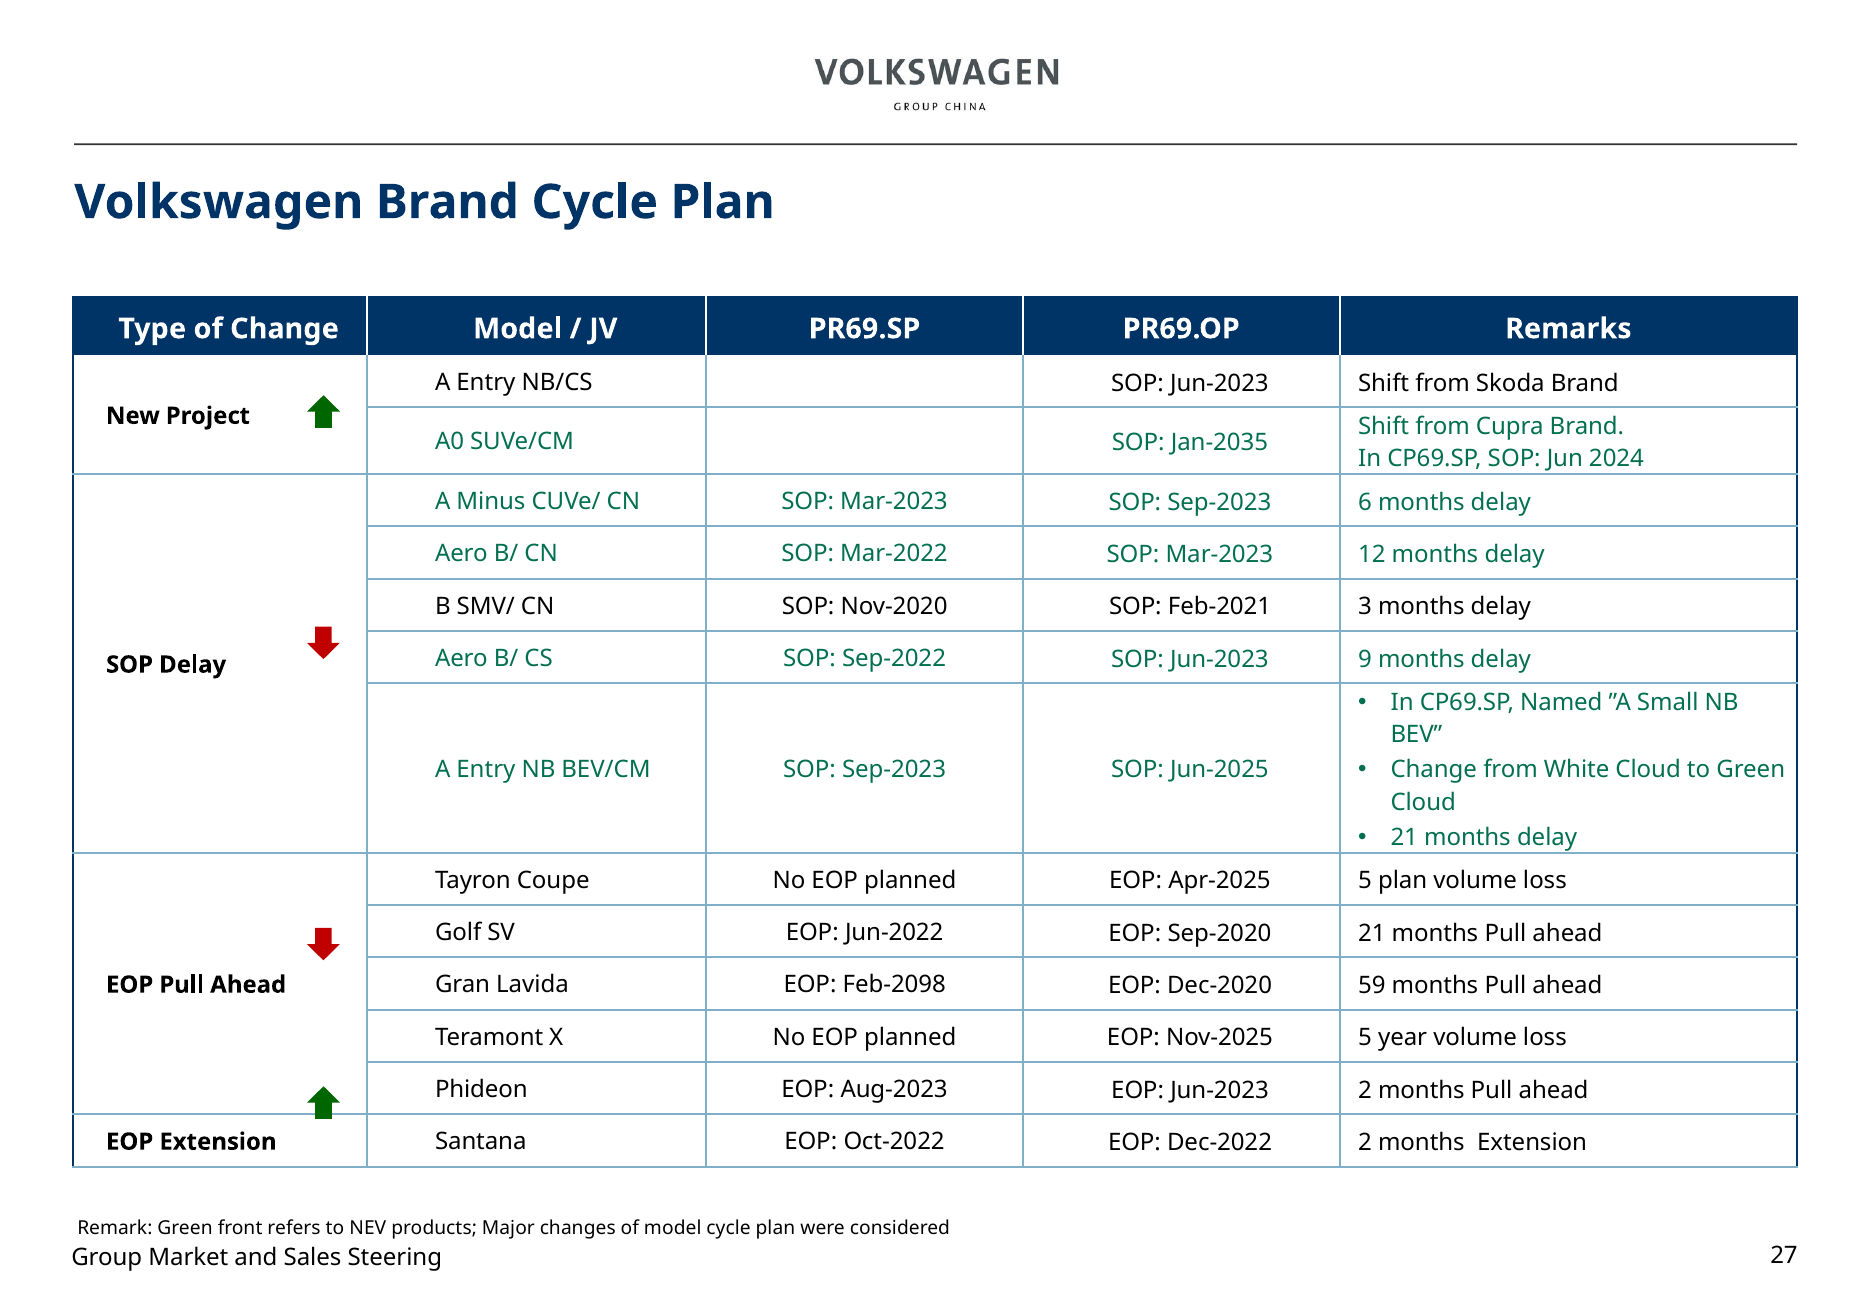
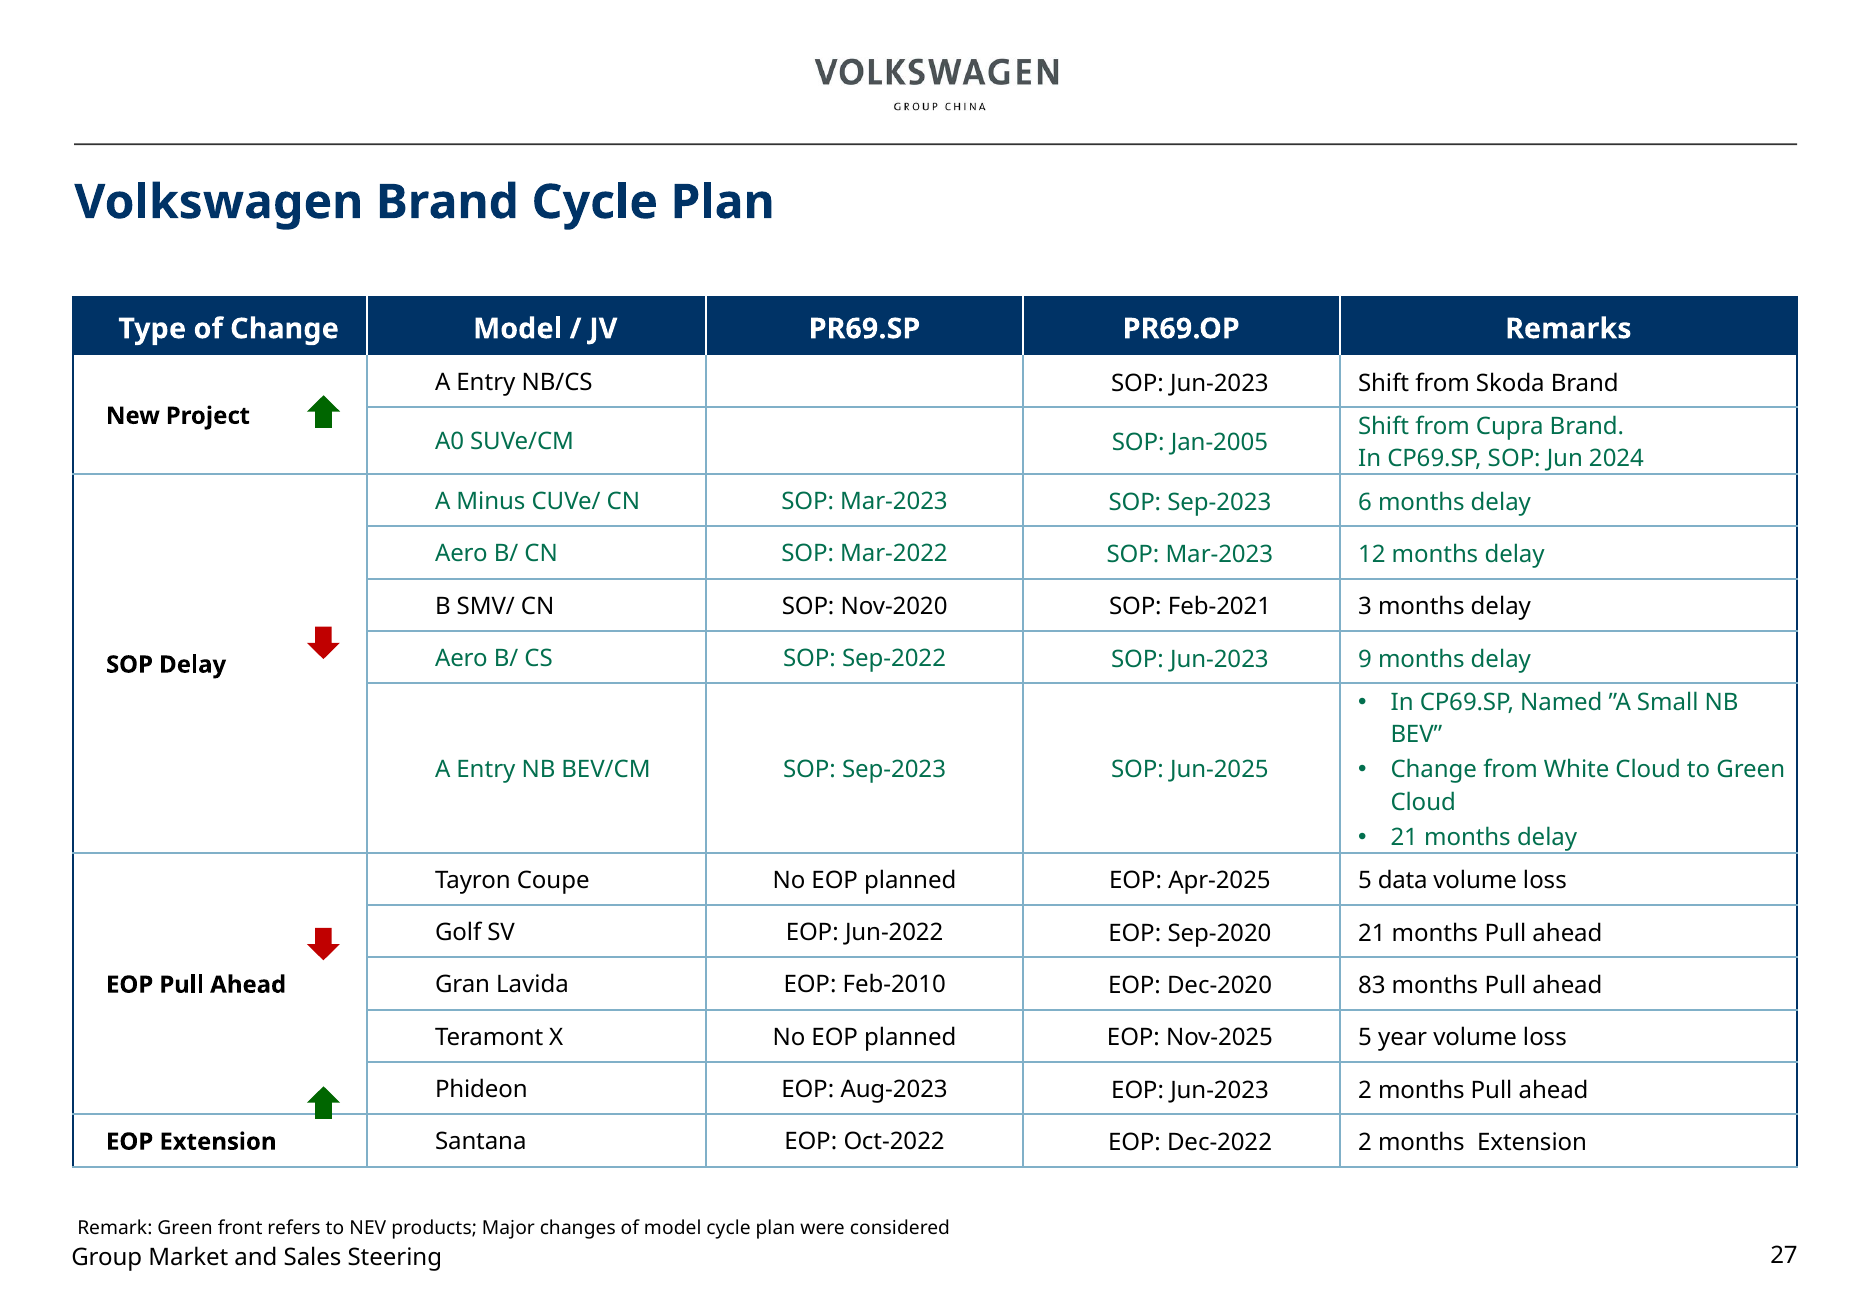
Jan-2035: Jan-2035 -> Jan-2005
5 plan: plan -> data
Feb-2098: Feb-2098 -> Feb-2010
59: 59 -> 83
